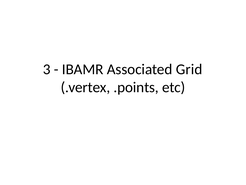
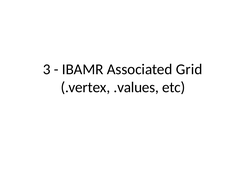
.points: .points -> .values
